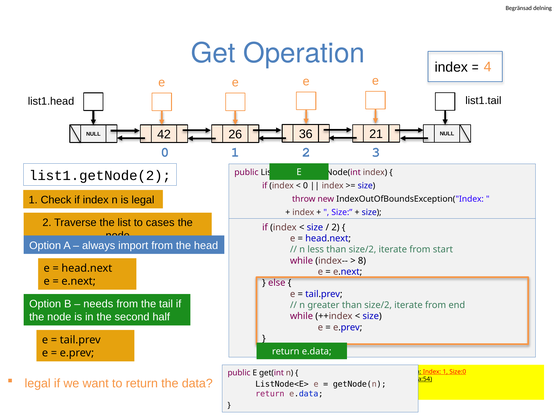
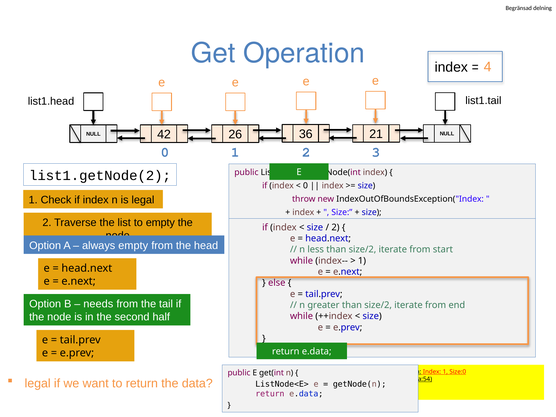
to cases: cases -> empty
always import: import -> empty
8 at (362, 261): 8 -> 1
